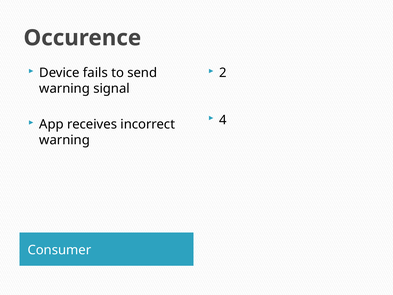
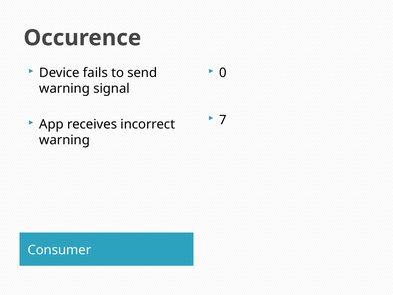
2: 2 -> 0
4: 4 -> 7
